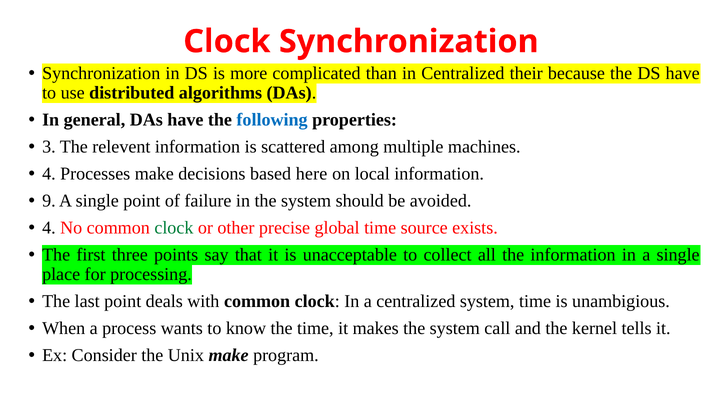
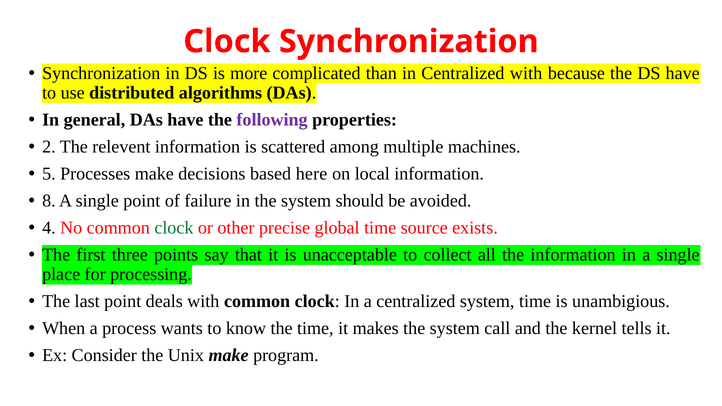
Centralized their: their -> with
following colour: blue -> purple
3: 3 -> 2
4 at (49, 174): 4 -> 5
9: 9 -> 8
